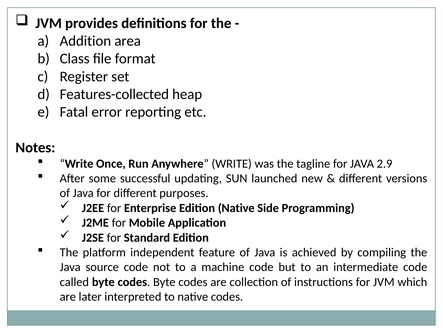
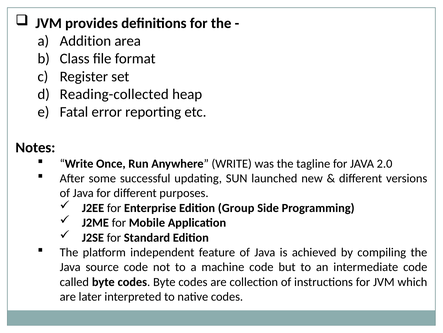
Features-collected: Features-collected -> Reading-collected
2.9: 2.9 -> 2.0
Edition Native: Native -> Group
